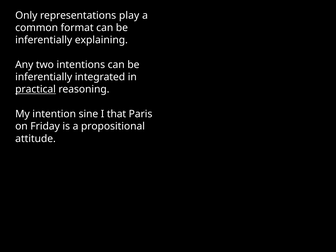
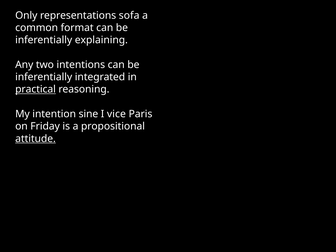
play: play -> sofa
that: that -> vice
attitude underline: none -> present
